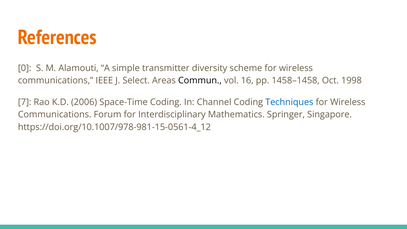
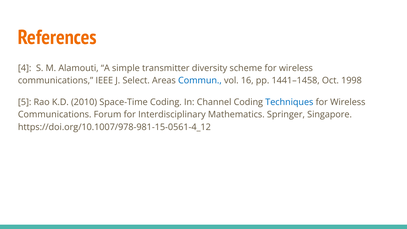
0: 0 -> 4
Commun colour: black -> blue
1458–1458: 1458–1458 -> 1441–1458
7: 7 -> 5
2006: 2006 -> 2010
